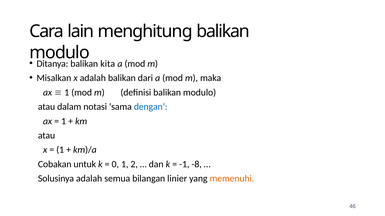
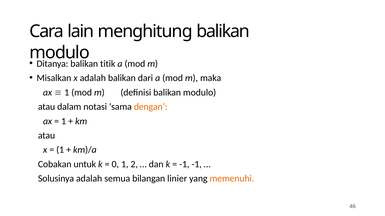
kita: kita -> titik
dengan colour: blue -> orange
-1 -8: -8 -> -1
